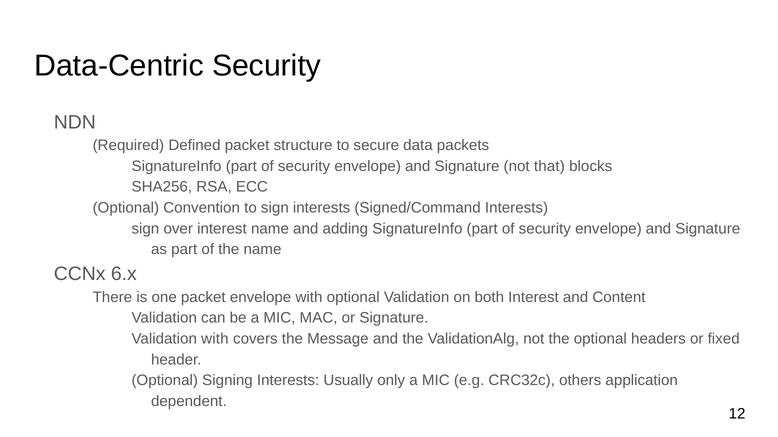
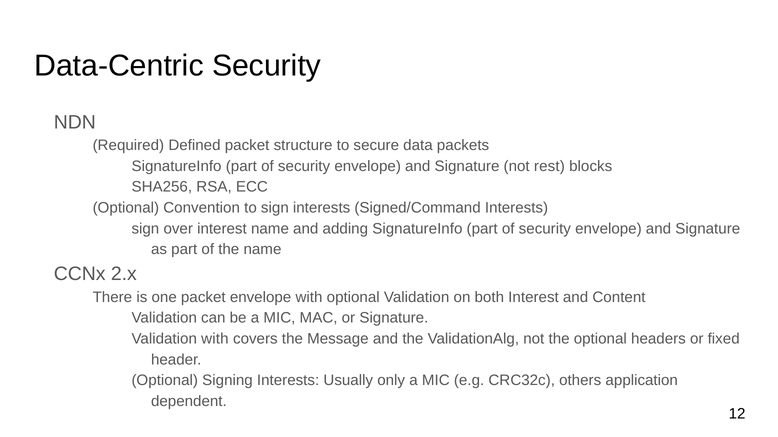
that: that -> rest
6.x: 6.x -> 2.x
